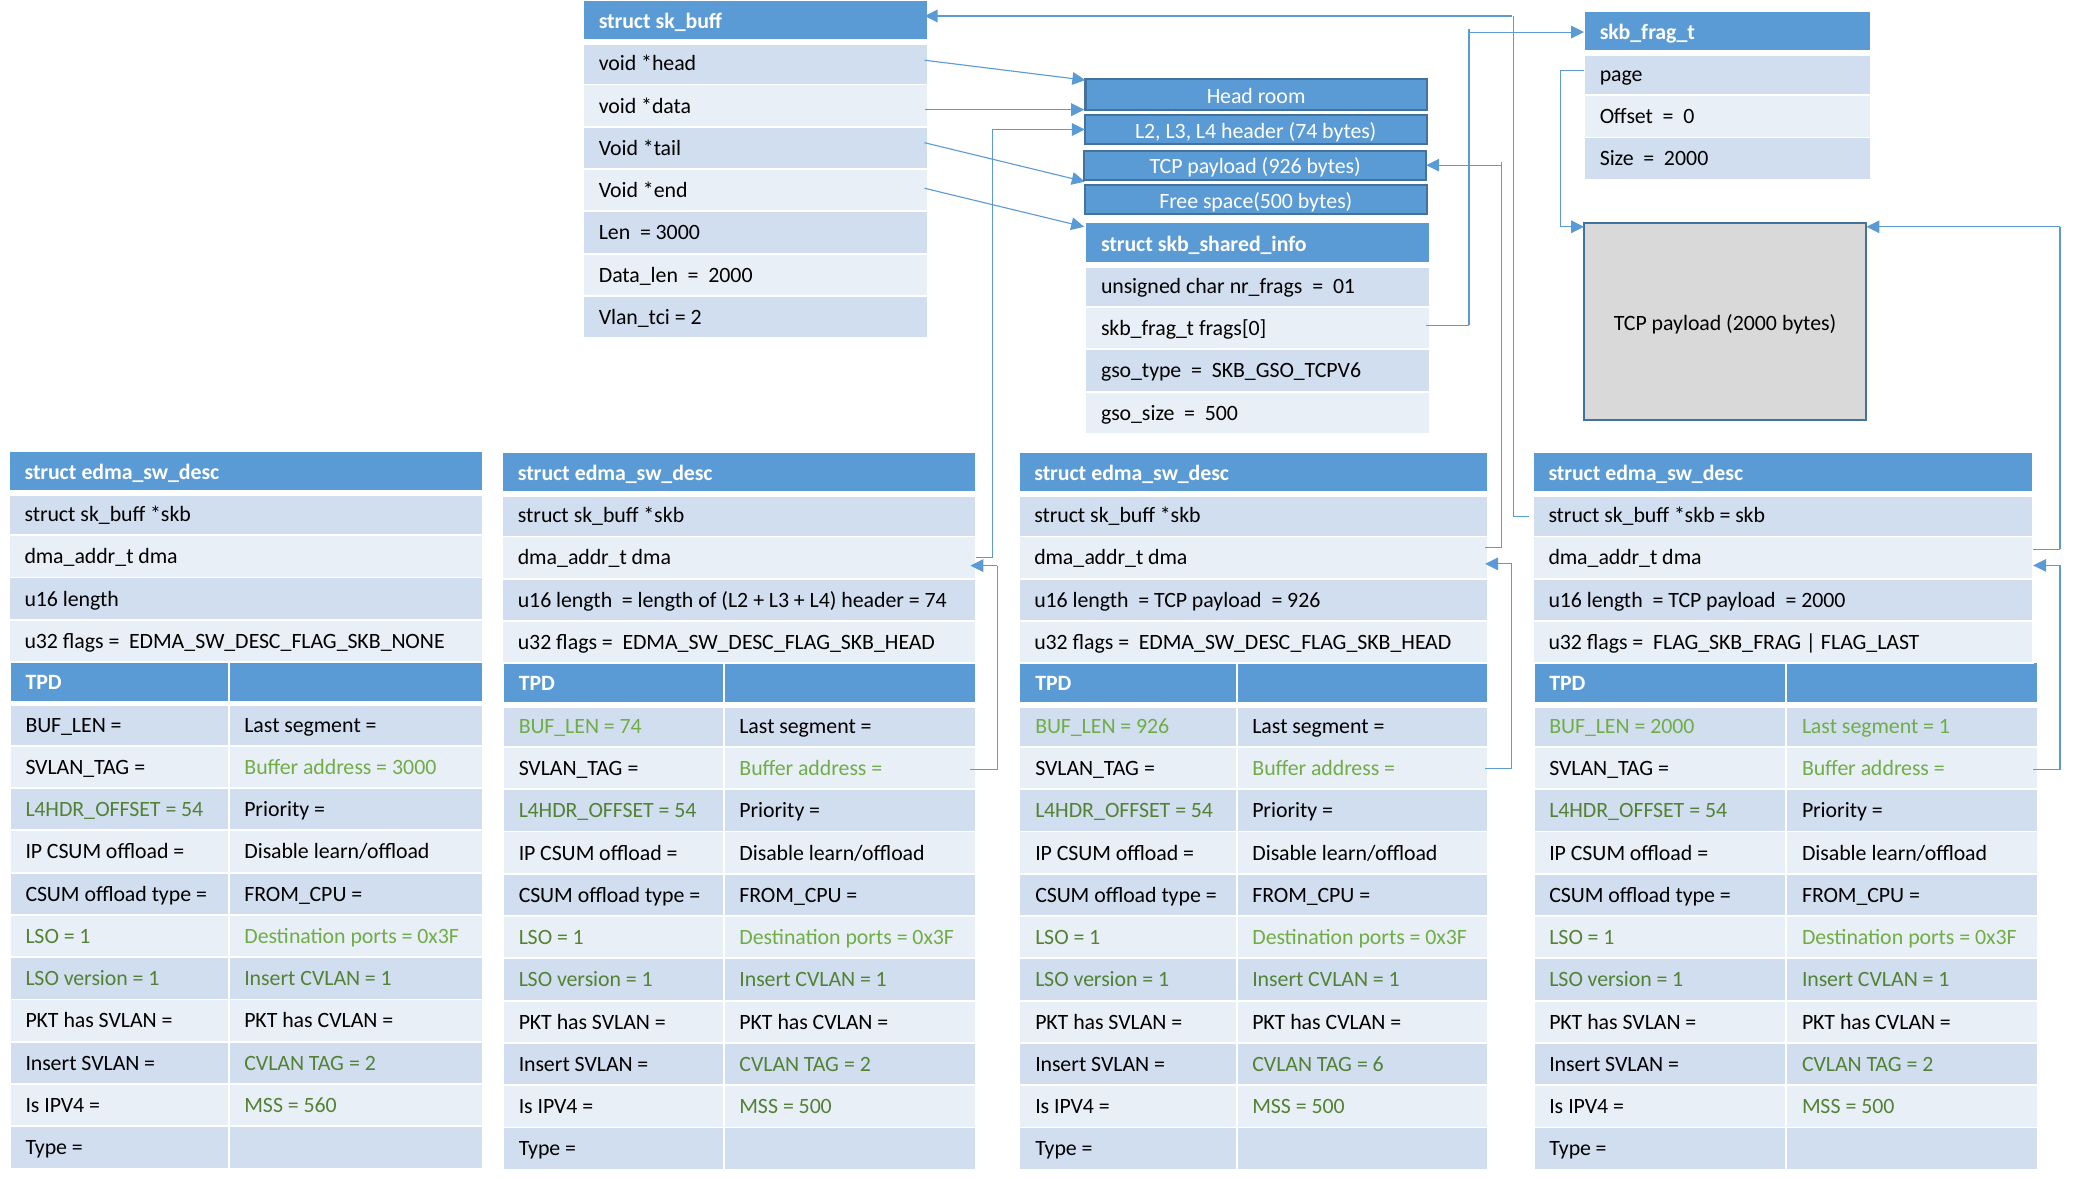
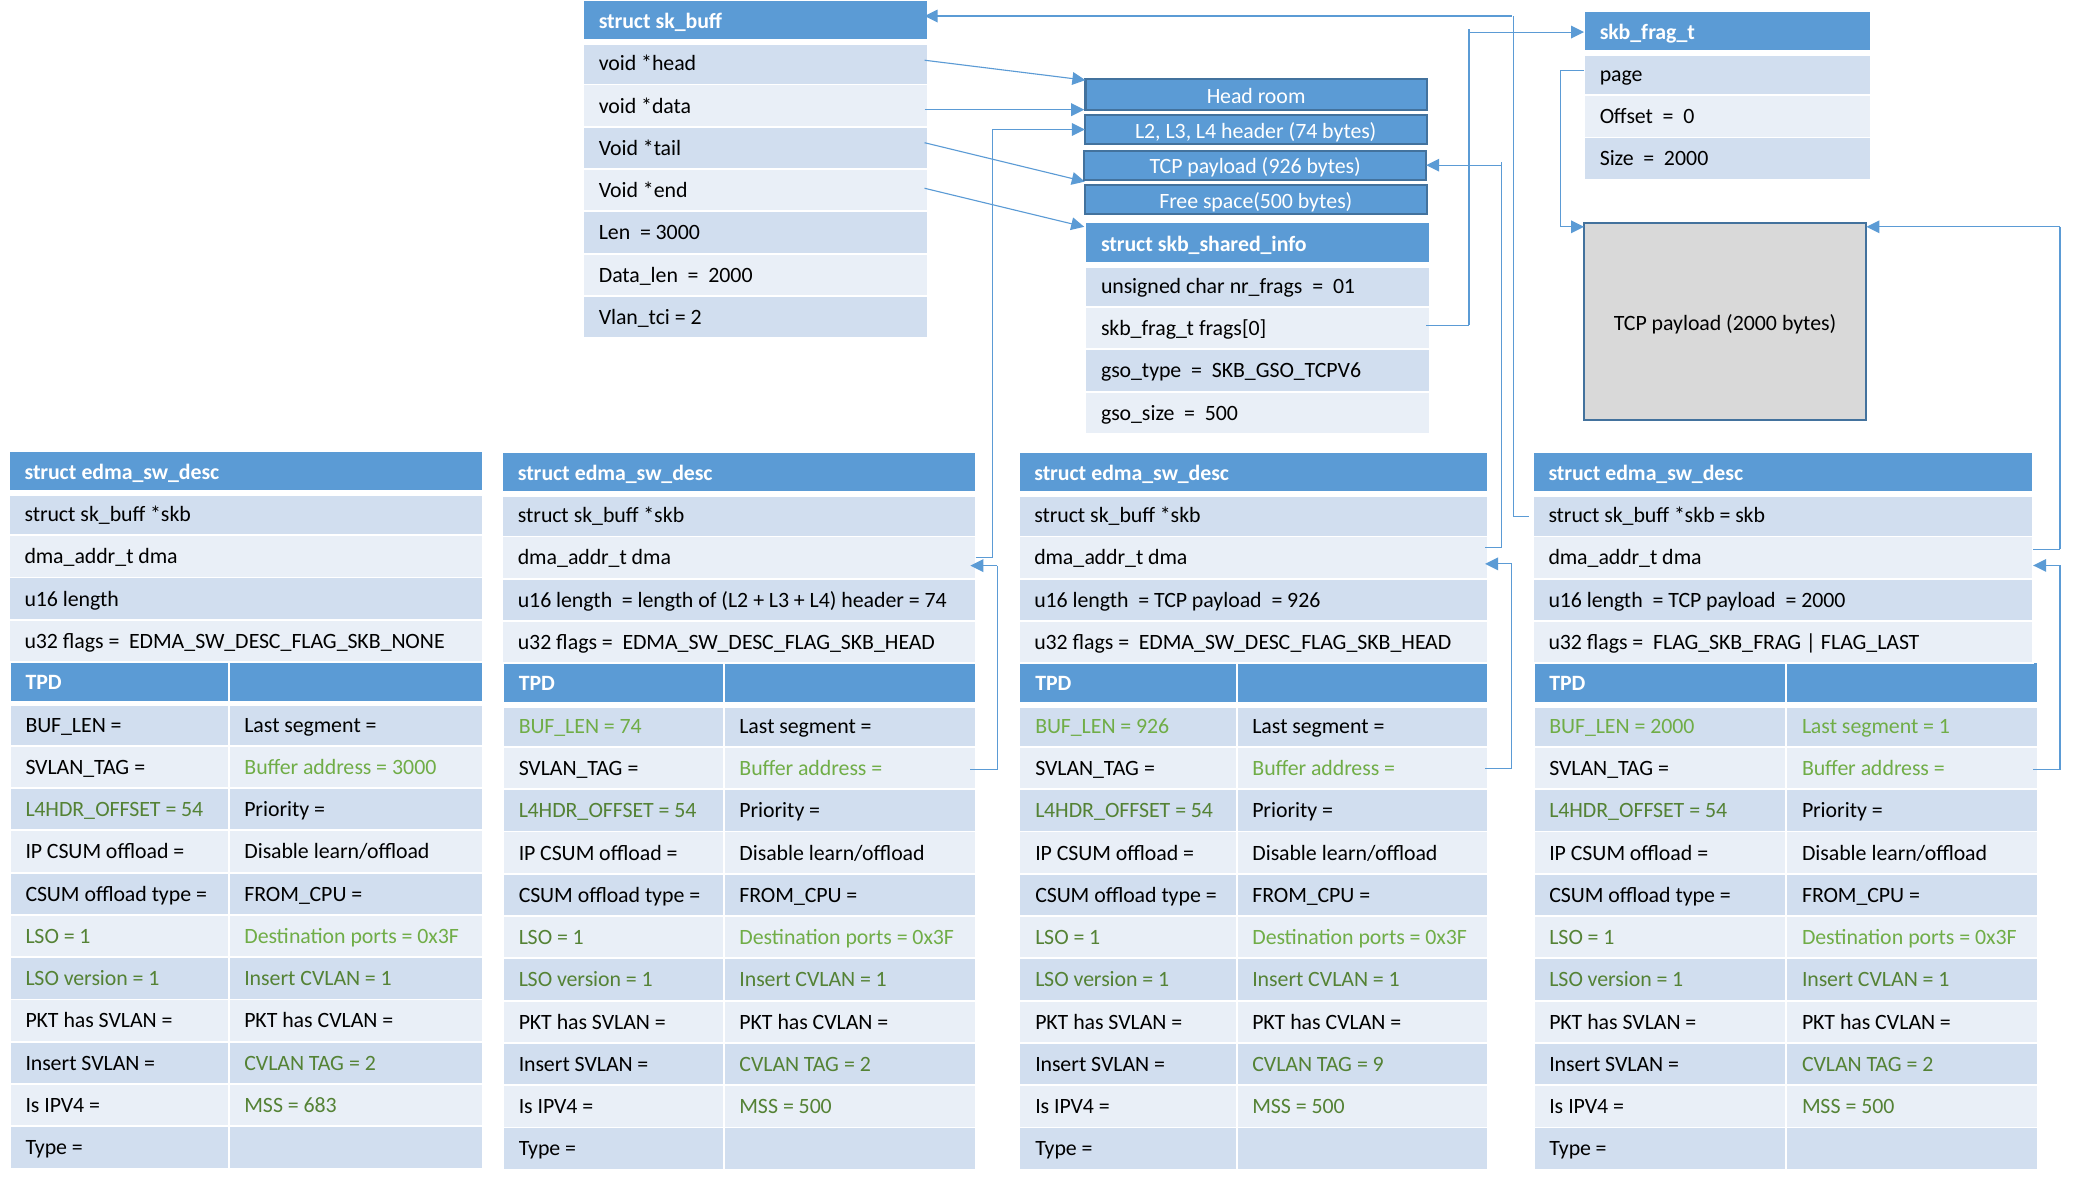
6: 6 -> 9
560: 560 -> 683
